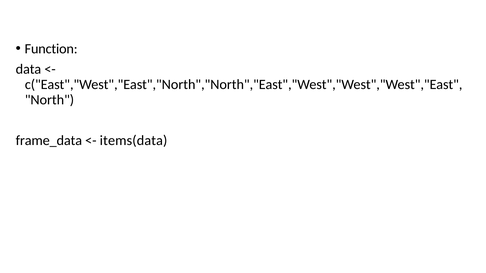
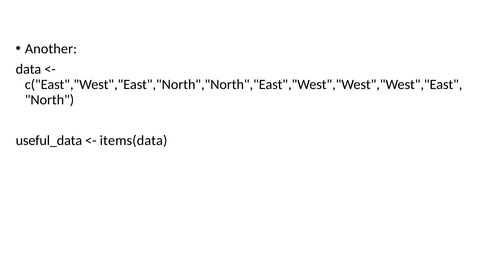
Function: Function -> Another
frame_data: frame_data -> useful_data
